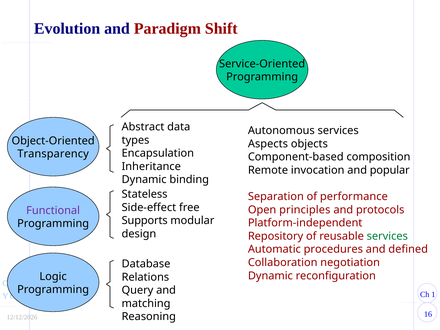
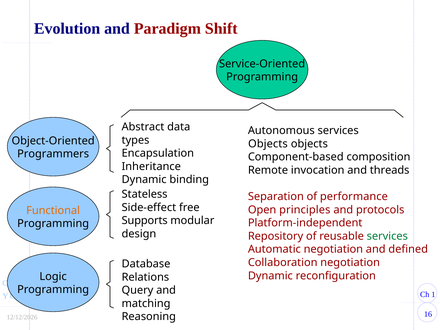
Aspects at (268, 144): Aspects -> Objects
Transparency: Transparency -> Programmers
popular: popular -> threads
Functional colour: purple -> orange
Automatic procedures: procedures -> negotiation
